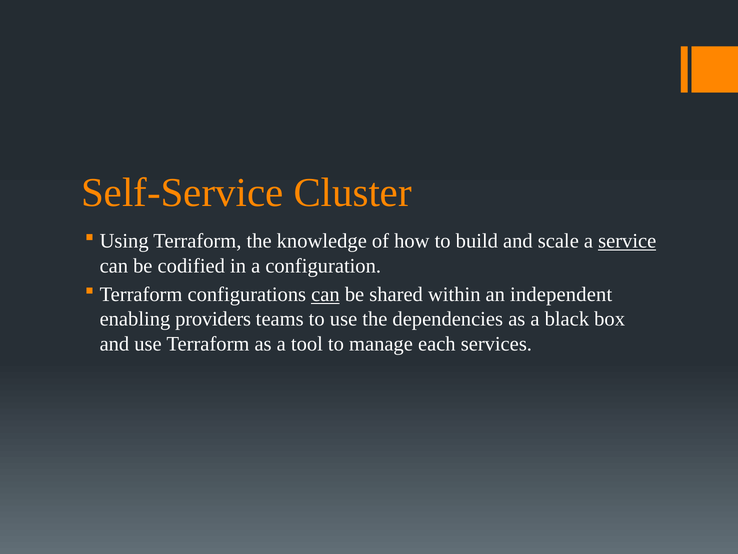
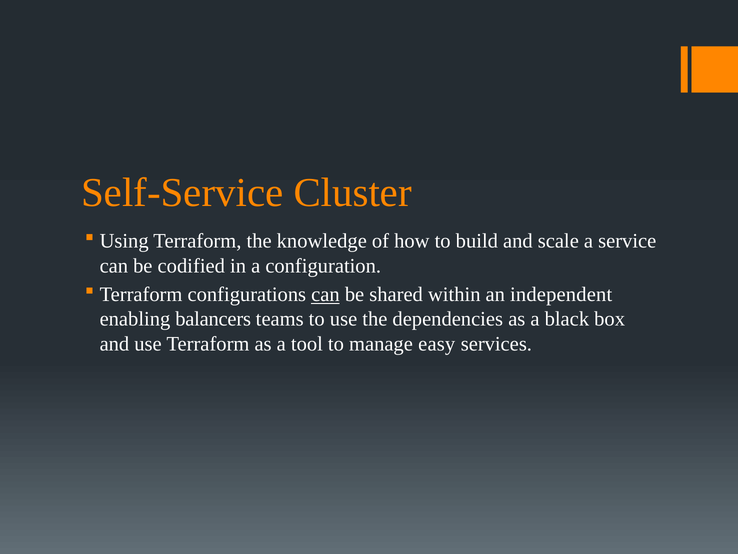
service underline: present -> none
providers: providers -> balancers
each: each -> easy
